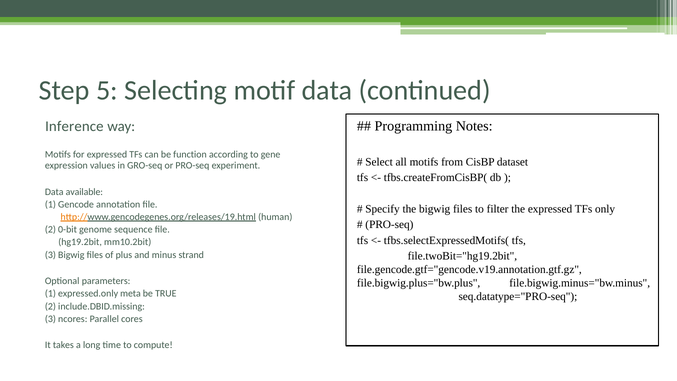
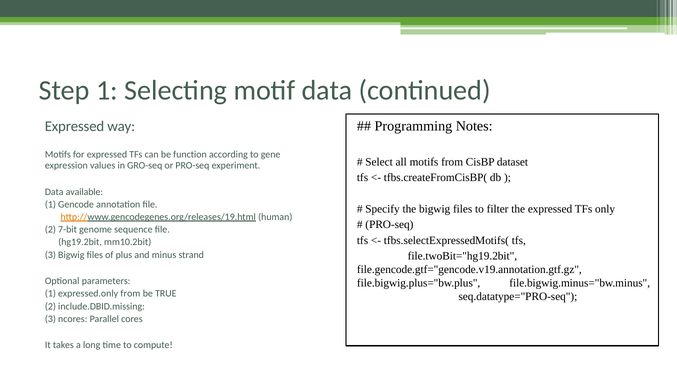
Step 5: 5 -> 1
Inference at (74, 126): Inference -> Expressed
0-bit: 0-bit -> 7-bit
expressed.only meta: meta -> from
